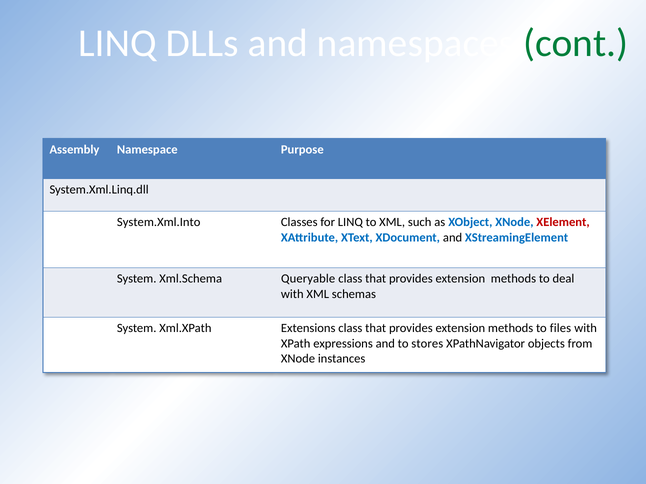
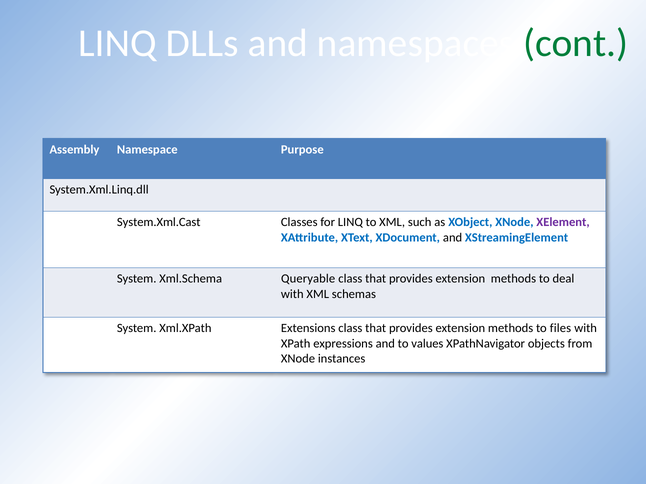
System.Xml.Into: System.Xml.Into -> System.Xml.Cast
XElement colour: red -> purple
stores: stores -> values
